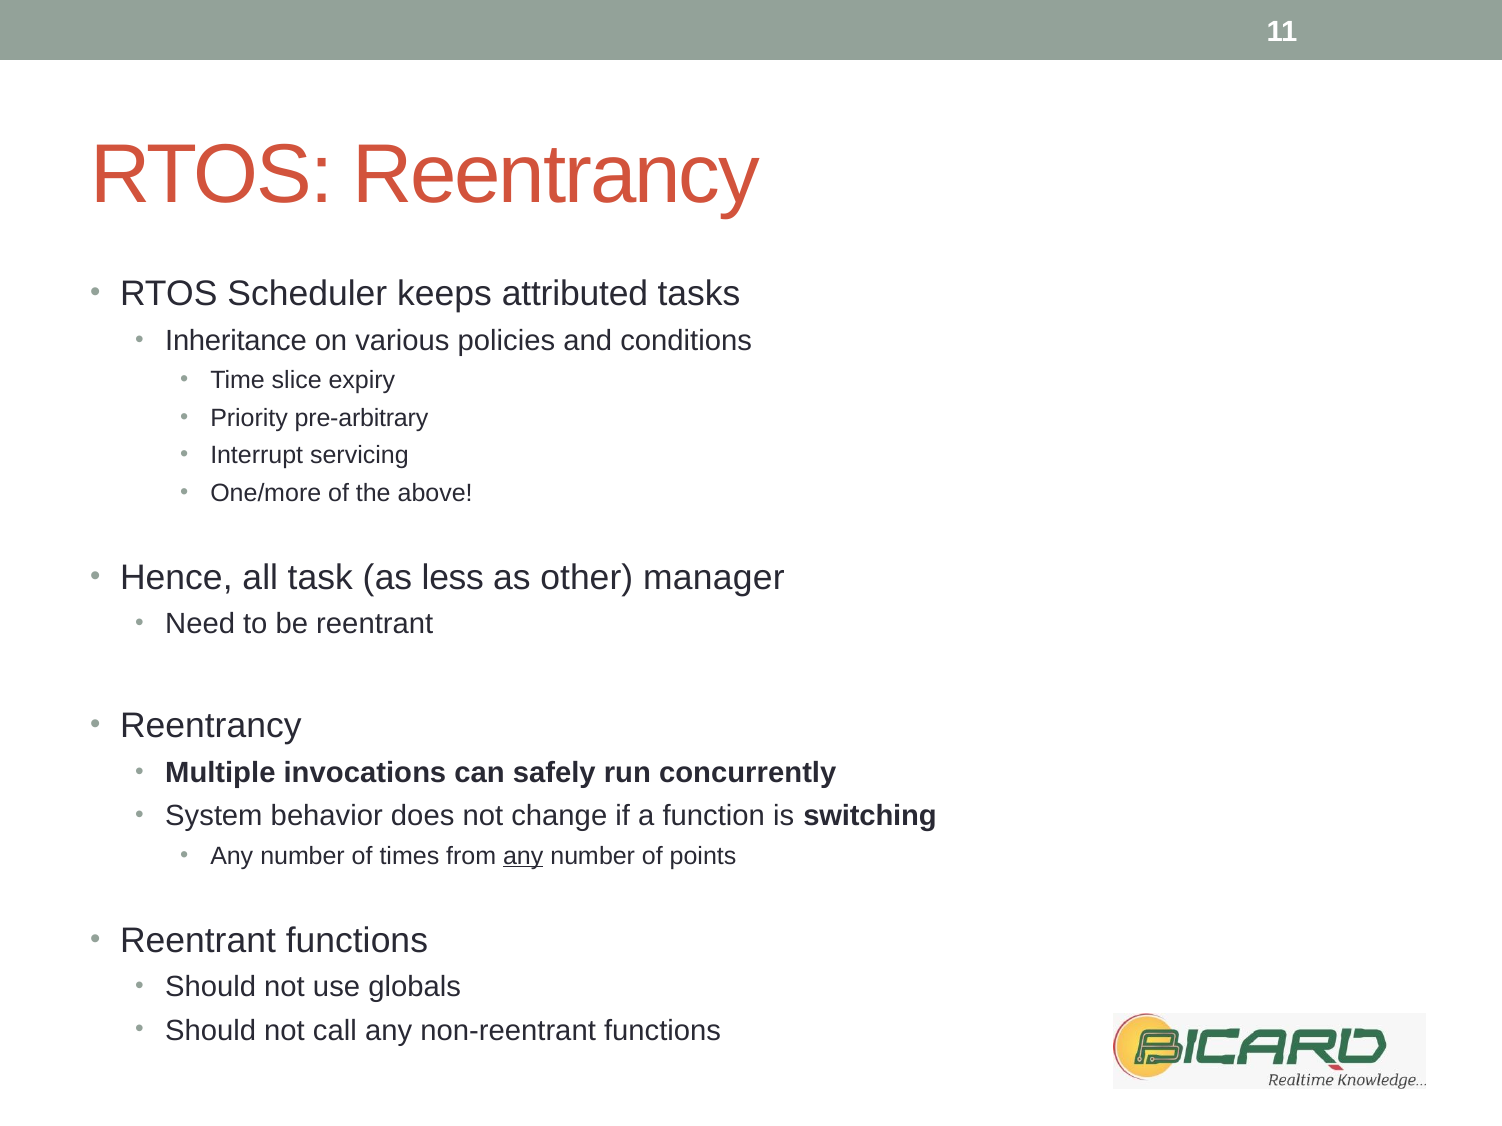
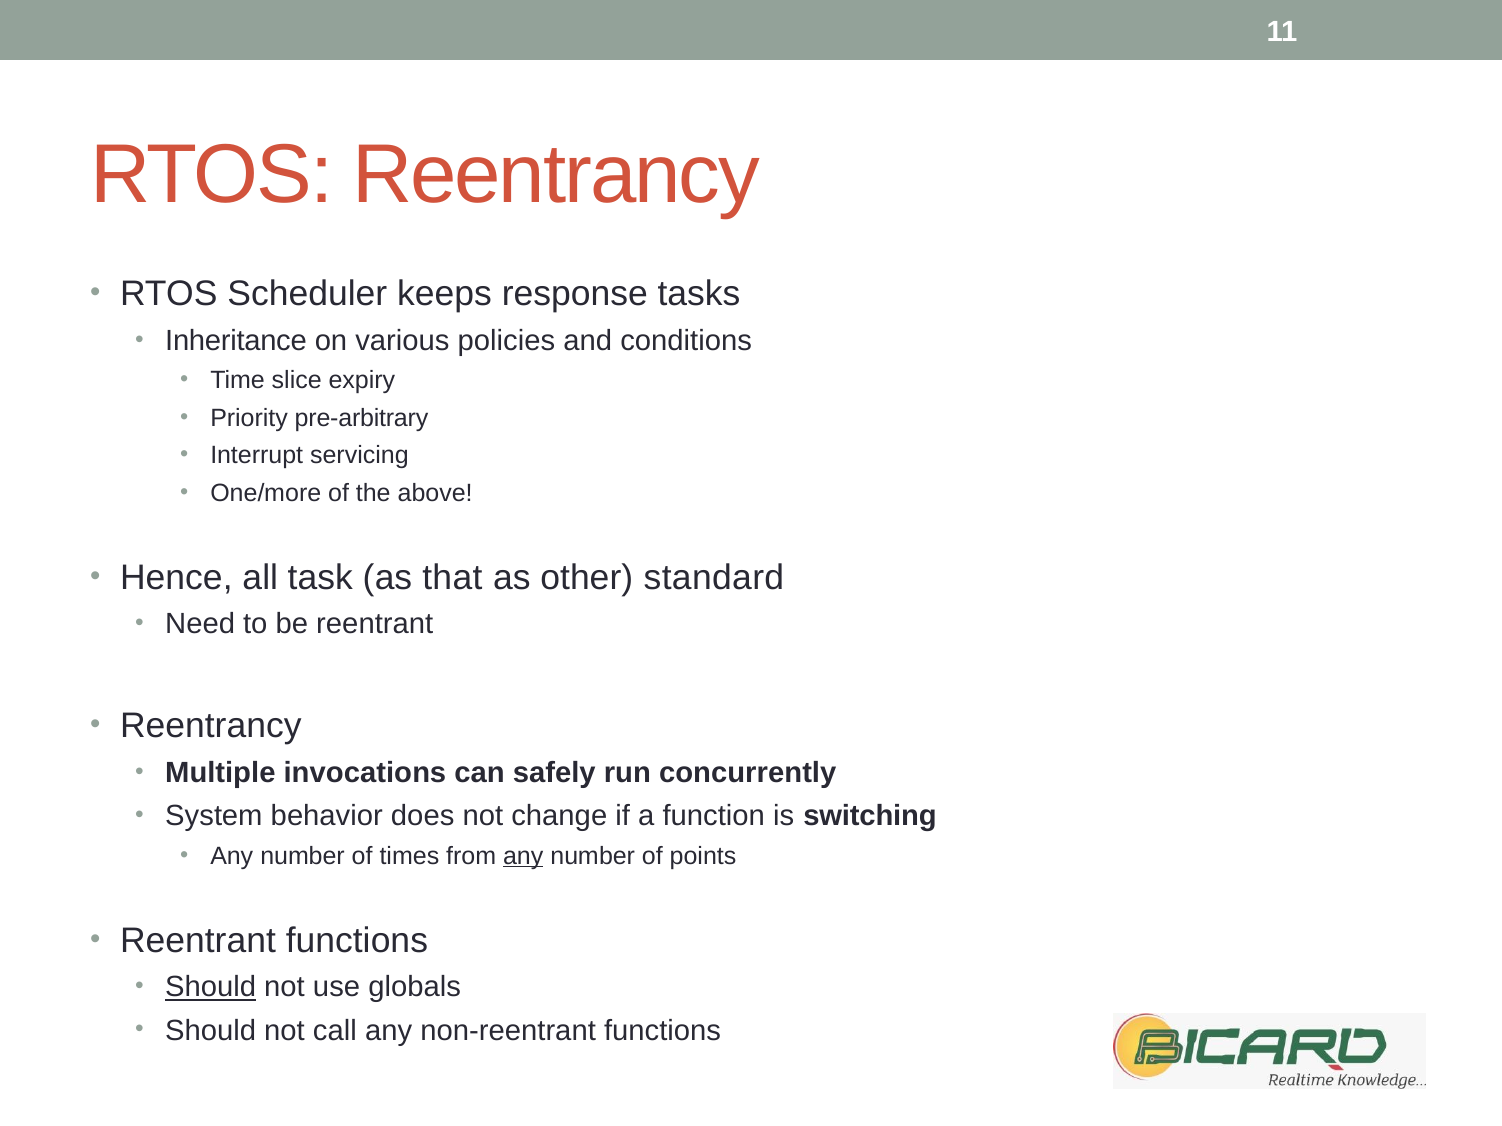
attributed: attributed -> response
less: less -> that
manager: manager -> standard
Should at (211, 988) underline: none -> present
